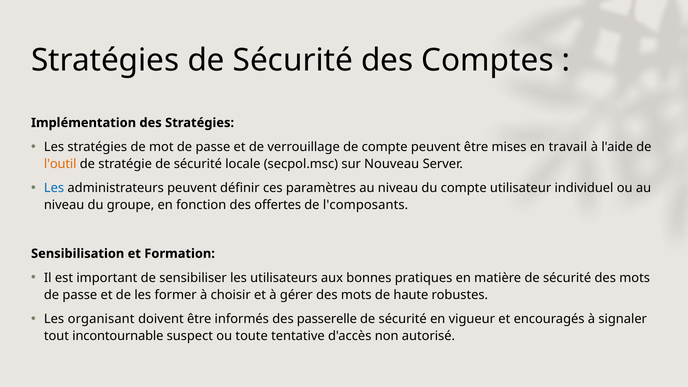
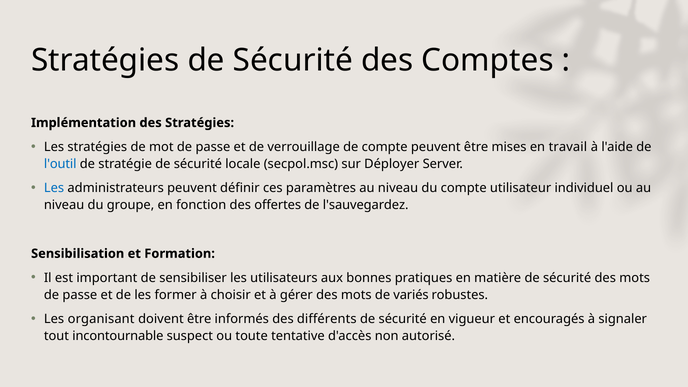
l'outil colour: orange -> blue
Nouveau: Nouveau -> Déployer
l'composants: l'composants -> l'sauvegardez
haute: haute -> variés
passerelle: passerelle -> différents
